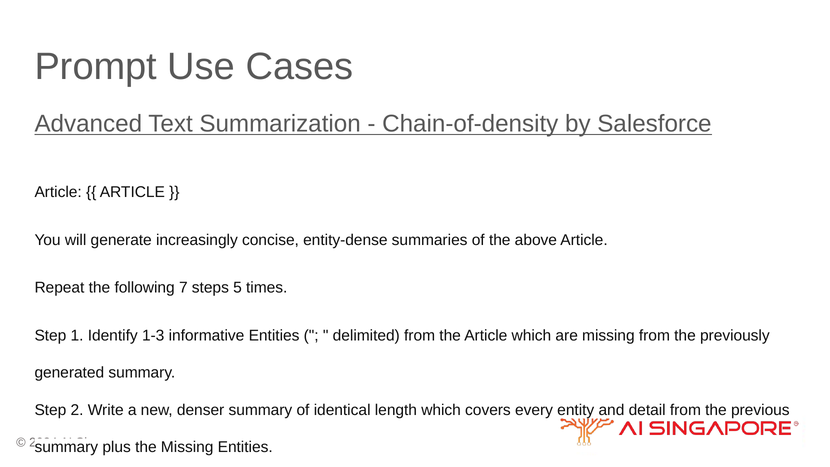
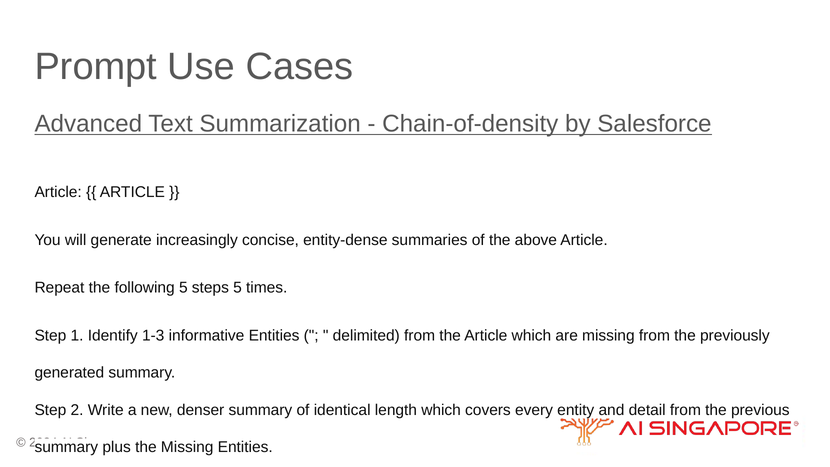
following 7: 7 -> 5
